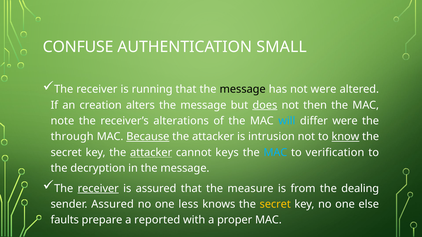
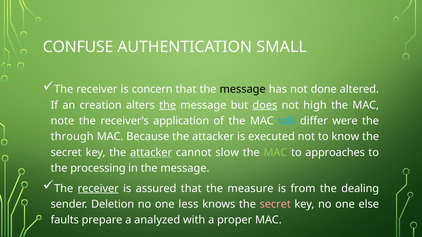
running: running -> concern
not were: were -> done
the at (168, 105) underline: none -> present
then: then -> high
alterations: alterations -> application
Because underline: present -> none
intrusion: intrusion -> executed
know underline: present -> none
keys: keys -> slow
MAC at (275, 153) colour: light blue -> light green
verification: verification -> approaches
decryption: decryption -> processing
sender Assured: Assured -> Deletion
secret at (275, 205) colour: yellow -> pink
reported: reported -> analyzed
